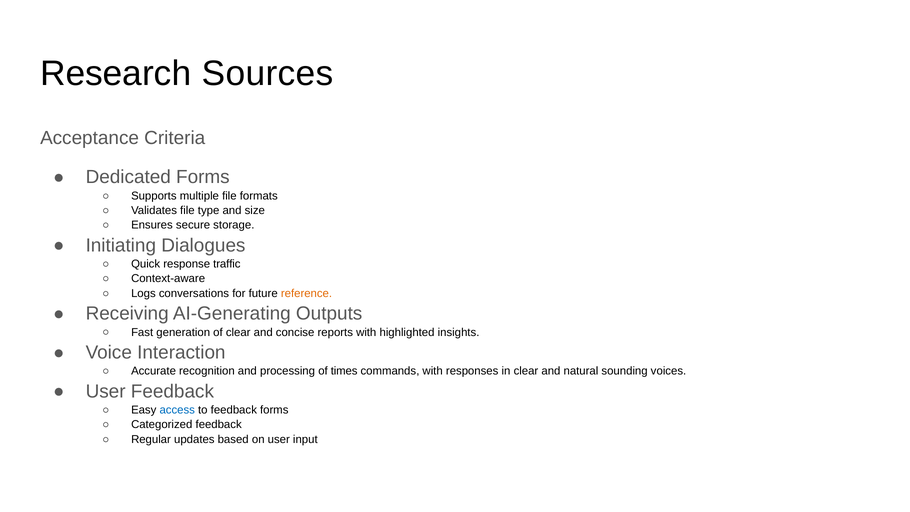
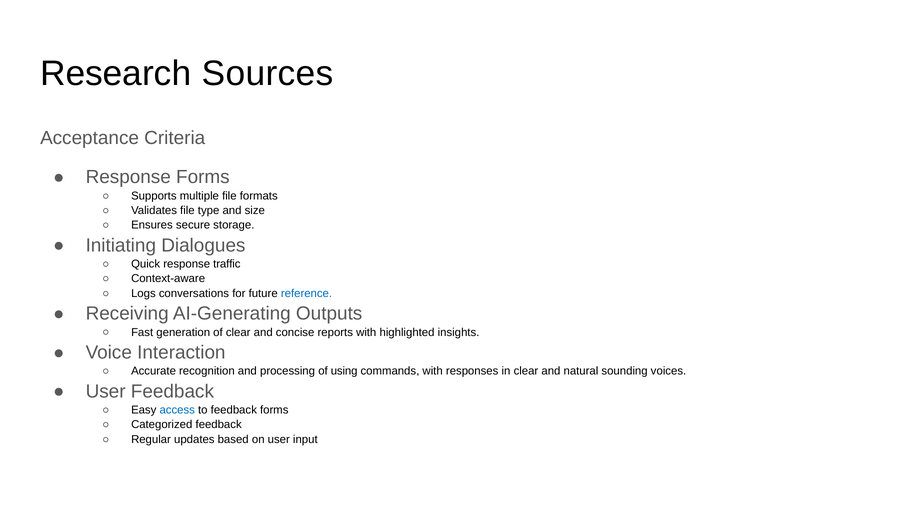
Dedicated at (128, 177): Dedicated -> Response
reference colour: orange -> blue
times: times -> using
